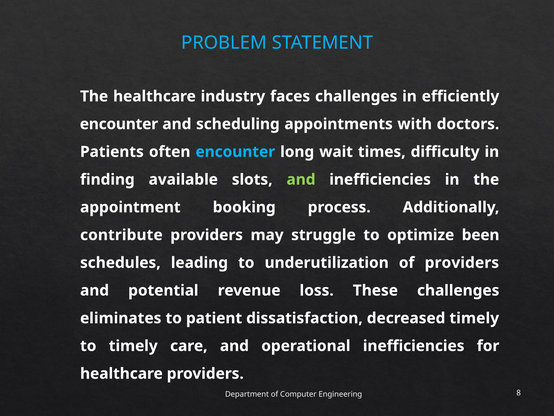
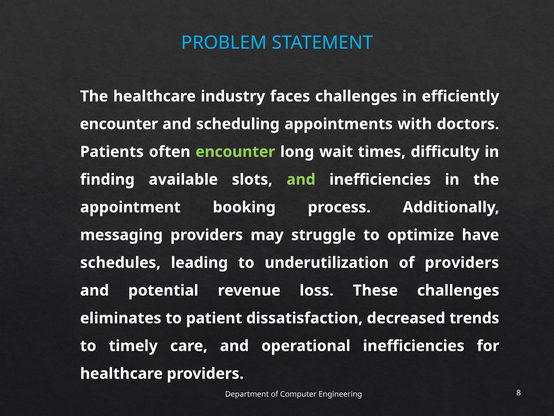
encounter at (235, 152) colour: light blue -> light green
contribute: contribute -> messaging
been: been -> have
decreased timely: timely -> trends
